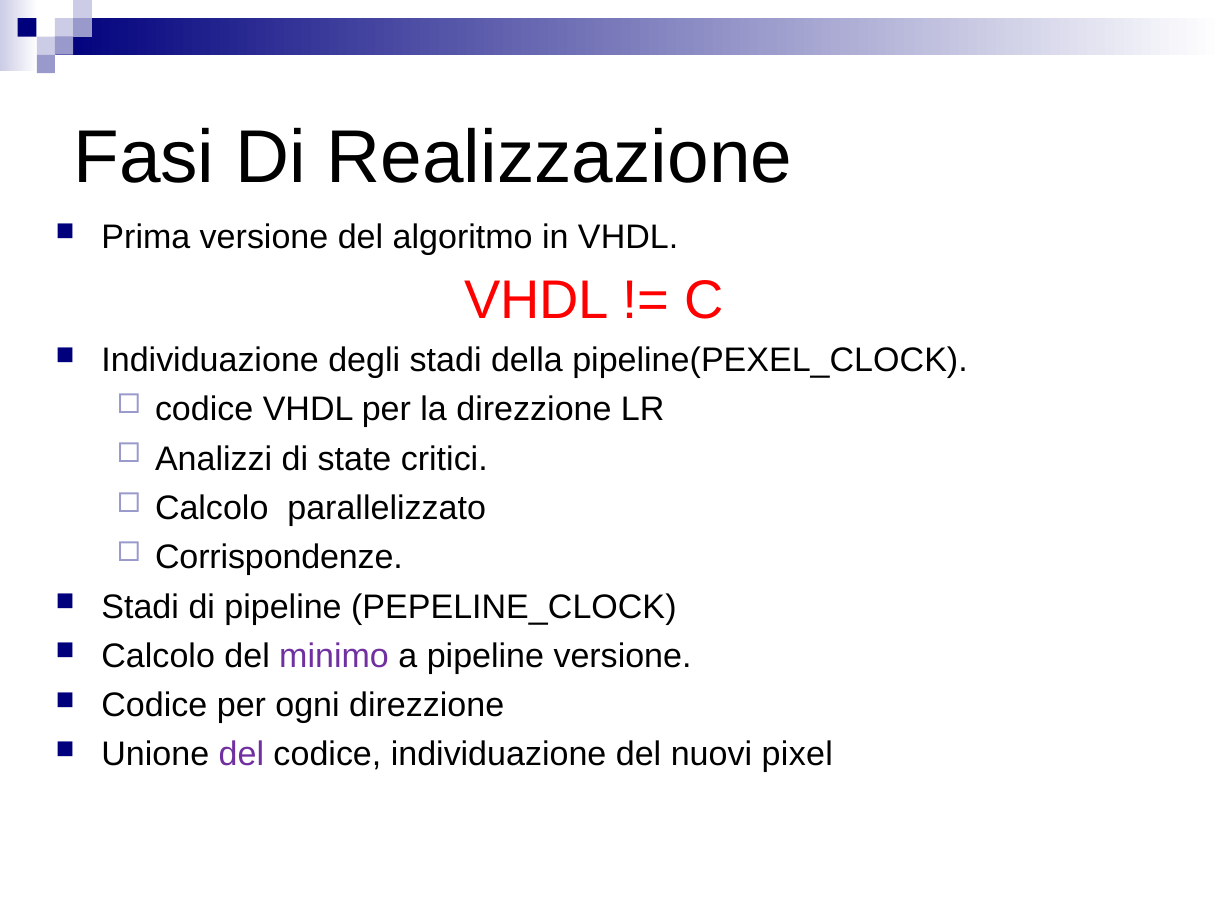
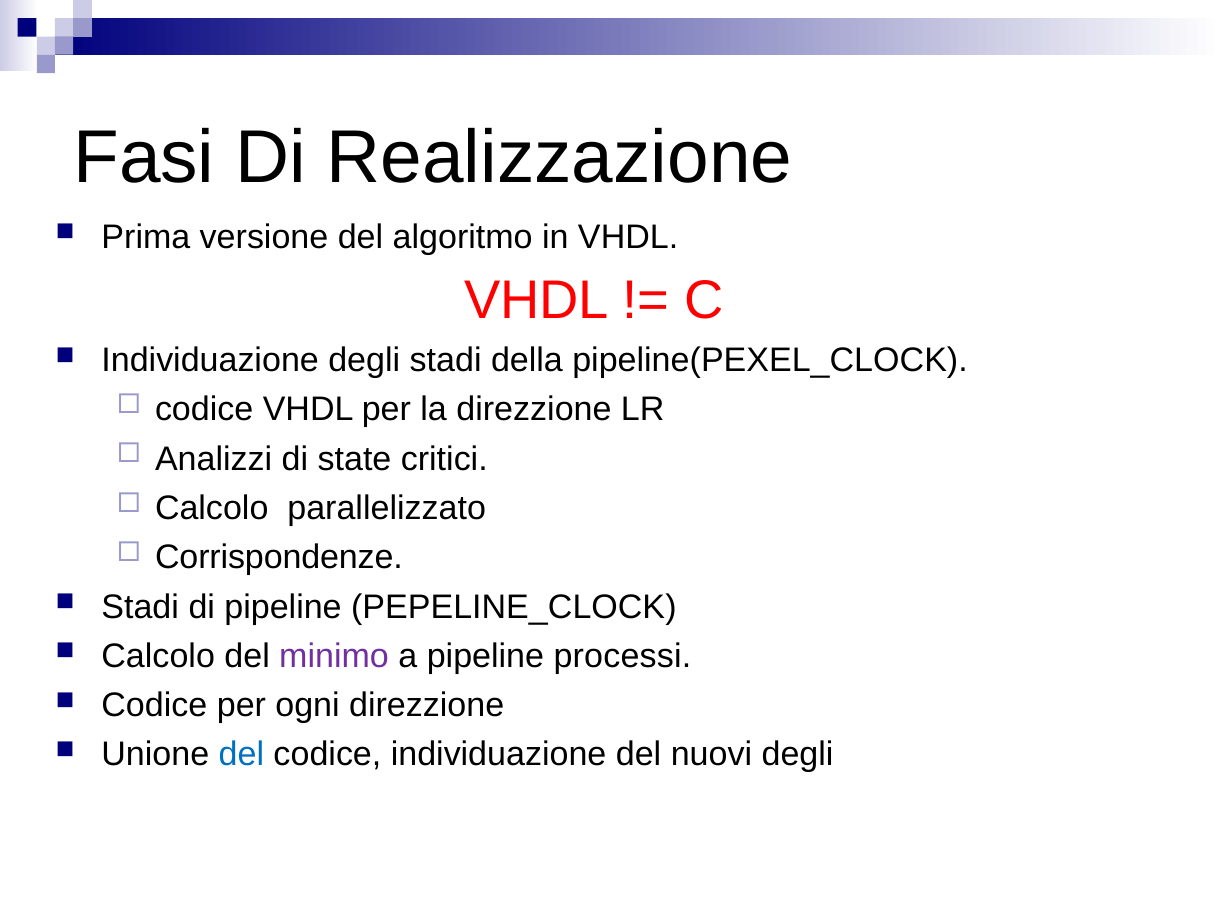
pipeline versione: versione -> processi
del at (241, 755) colour: purple -> blue
nuovi pixel: pixel -> degli
